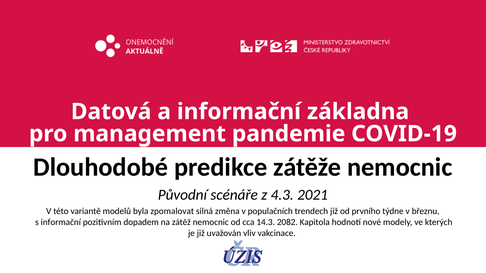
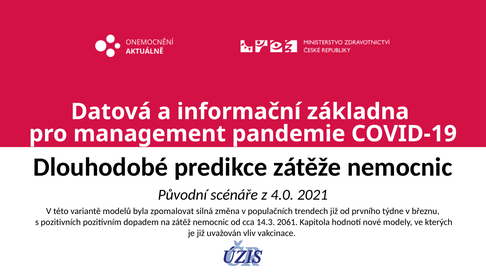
4.3: 4.3 -> 4.0
s informační: informační -> pozitivních
2082: 2082 -> 2061
